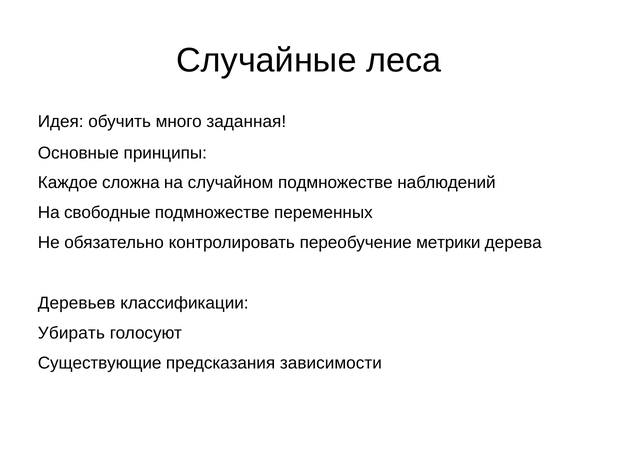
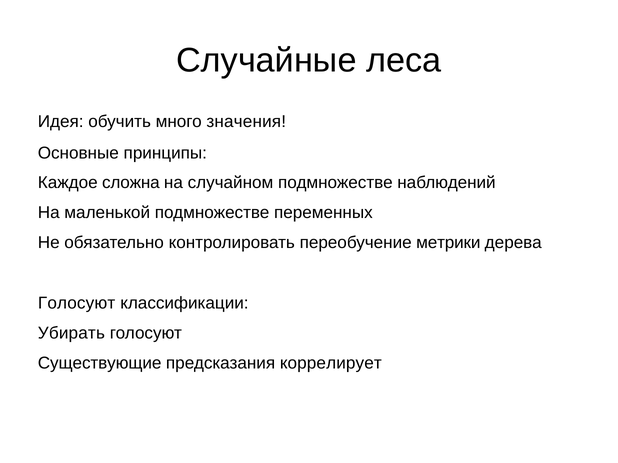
заданная: заданная -> значения
свободные: свободные -> маленькой
Деревьев at (77, 303): Деревьев -> Голосуют
зависимости: зависимости -> коррелирует
